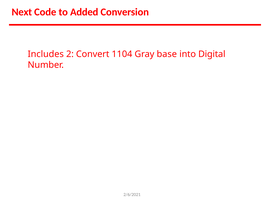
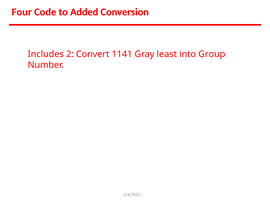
Next: Next -> Four
1104: 1104 -> 1141
base: base -> least
Digital: Digital -> Group
